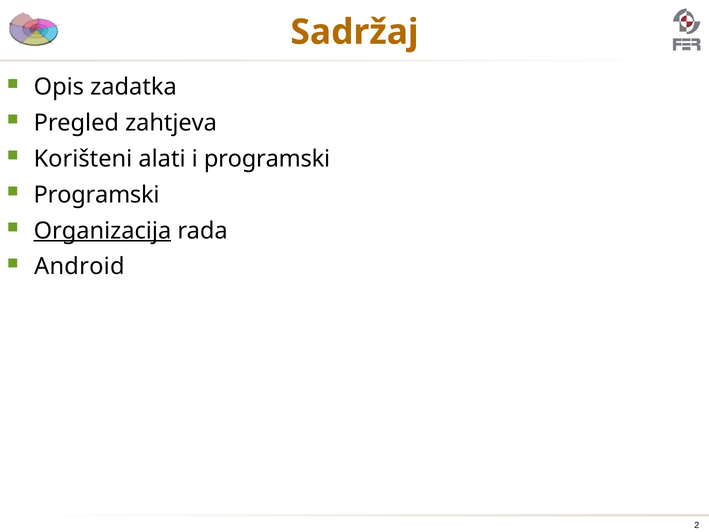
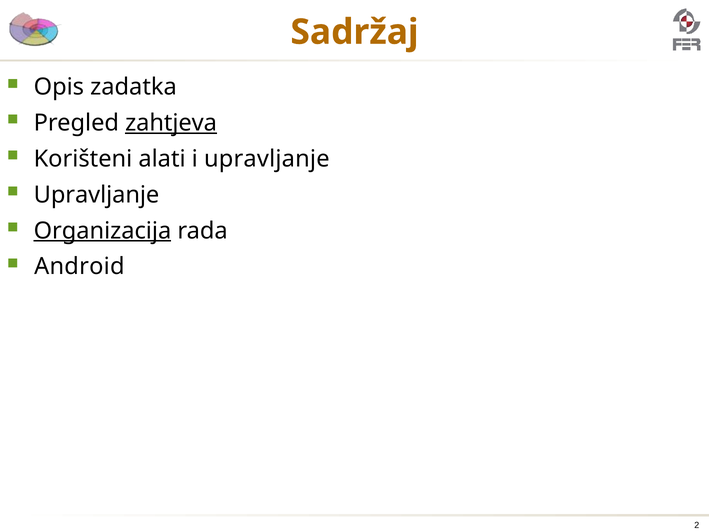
zahtjeva underline: none -> present
i programski: programski -> upravljanje
Programski at (97, 195): Programski -> Upravljanje
